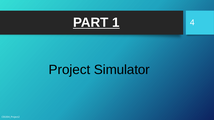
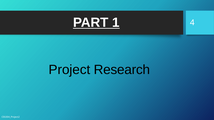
Simulator: Simulator -> Research
